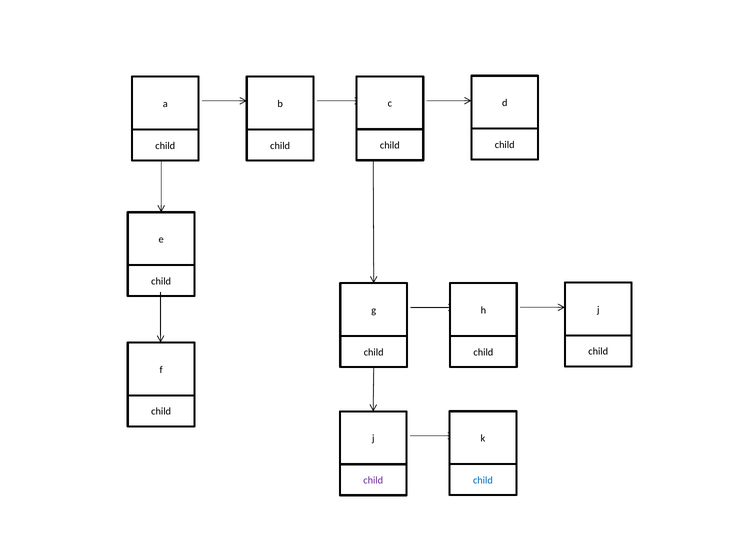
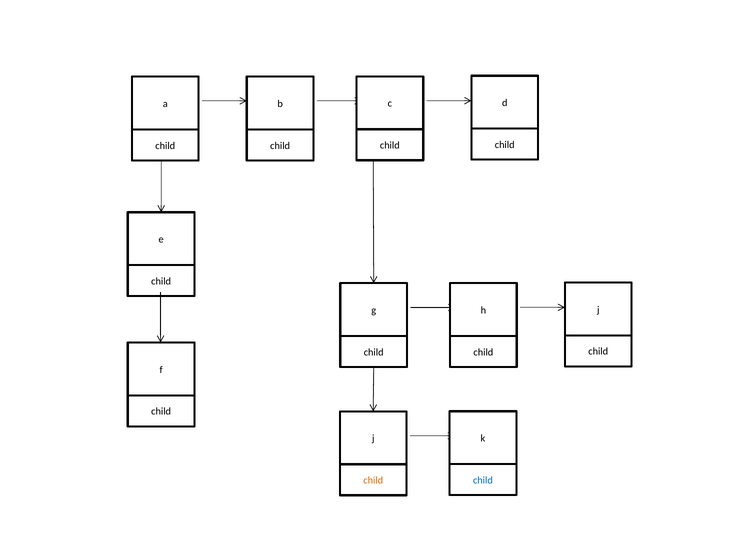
child at (373, 481) colour: purple -> orange
